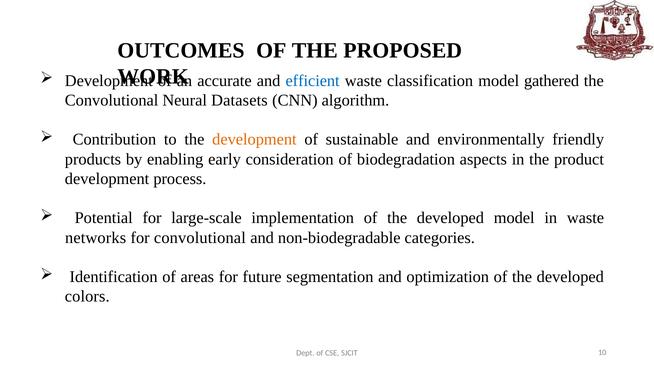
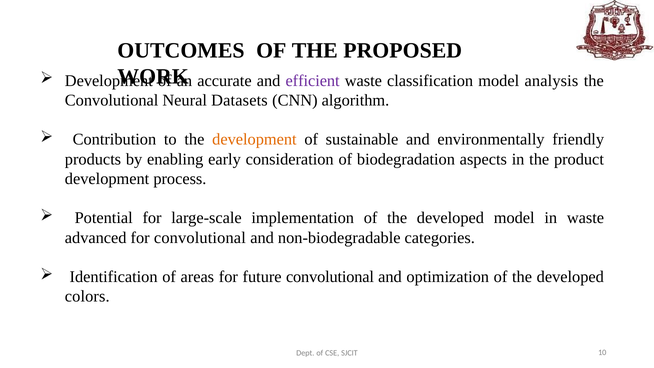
efficient colour: blue -> purple
gathered: gathered -> analysis
networks: networks -> advanced
future segmentation: segmentation -> convolutional
